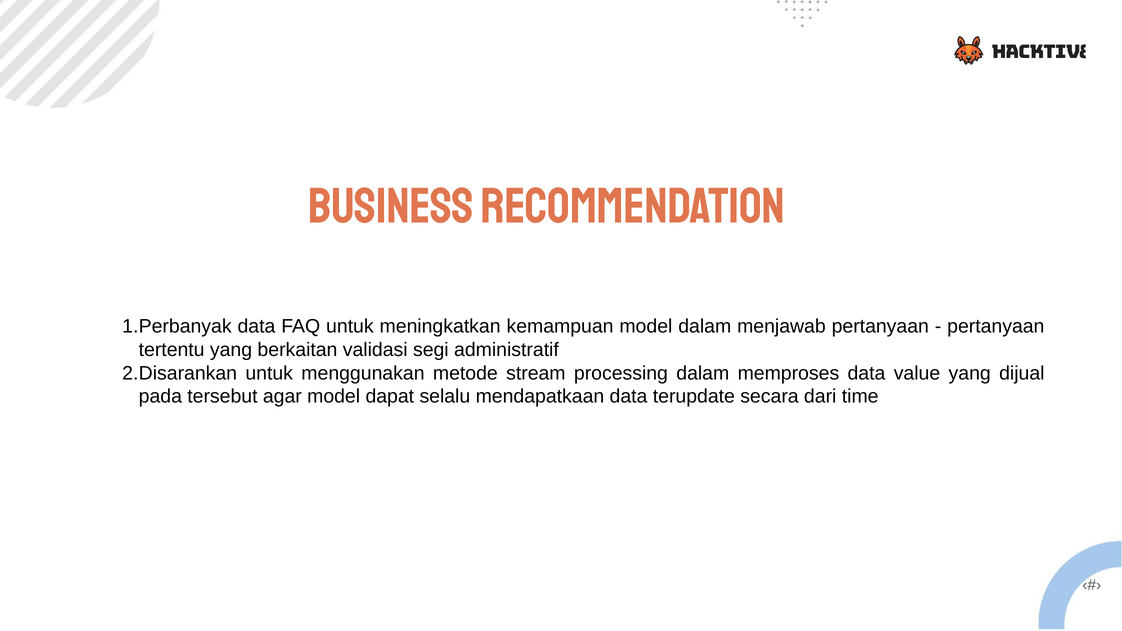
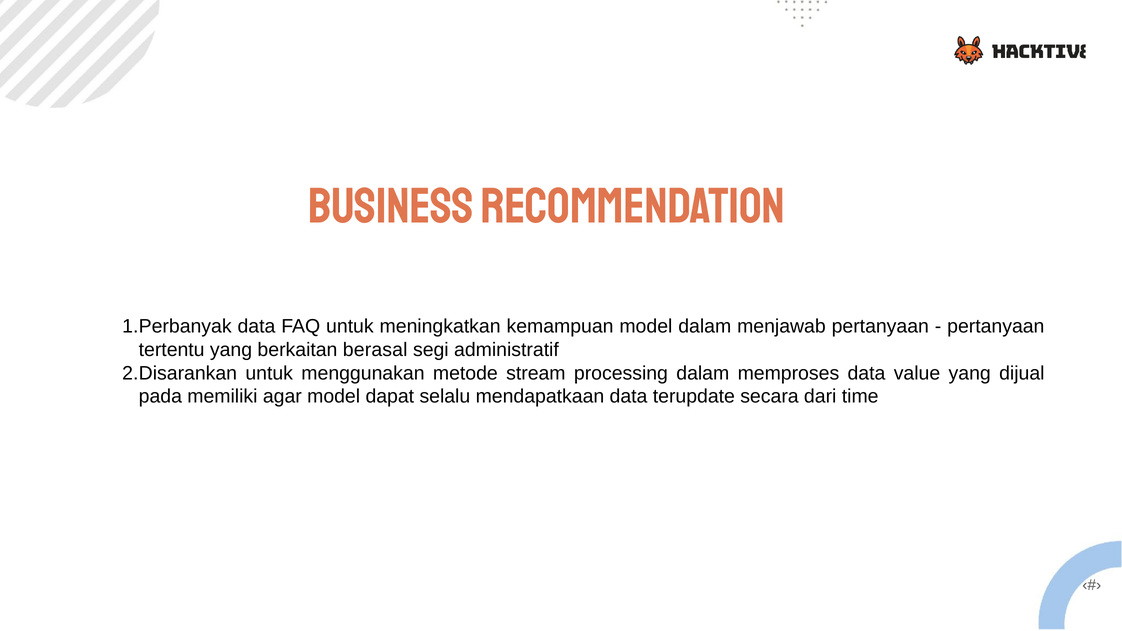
validasi: validasi -> berasal
tersebut: tersebut -> memiliki
